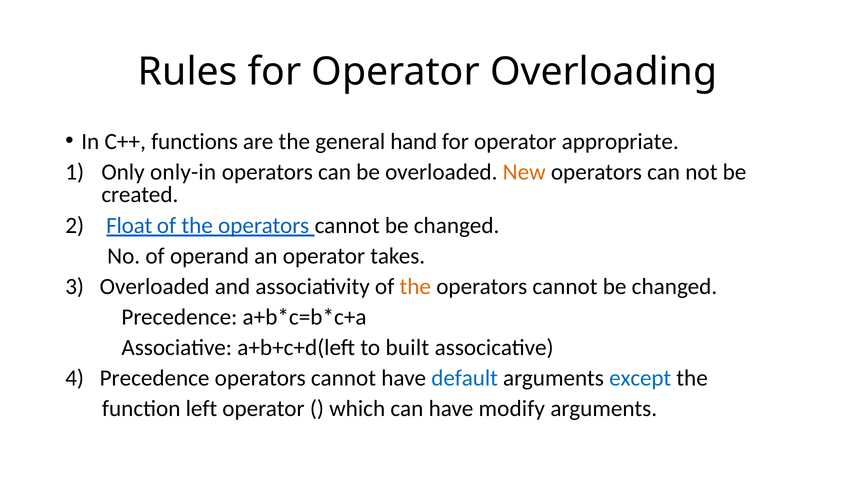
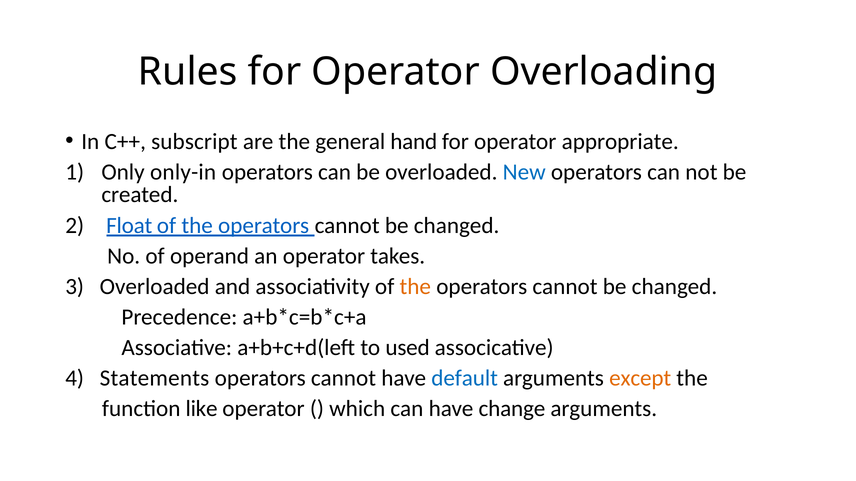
functions: functions -> subscript
New colour: orange -> blue
built: built -> used
4 Precedence: Precedence -> Statements
except colour: blue -> orange
left: left -> like
modify: modify -> change
